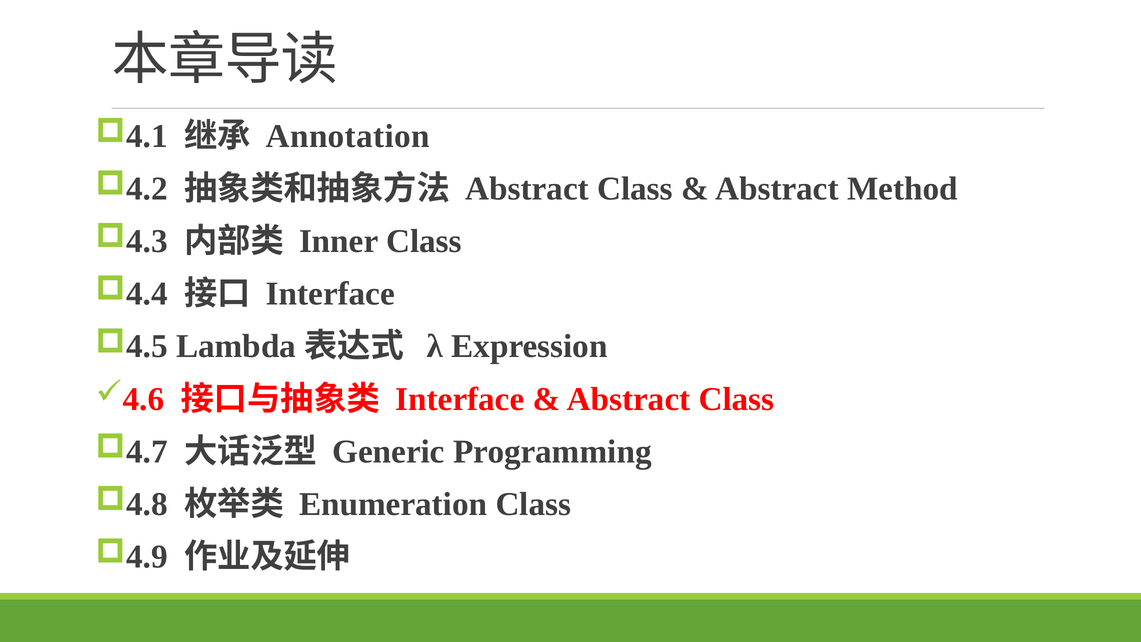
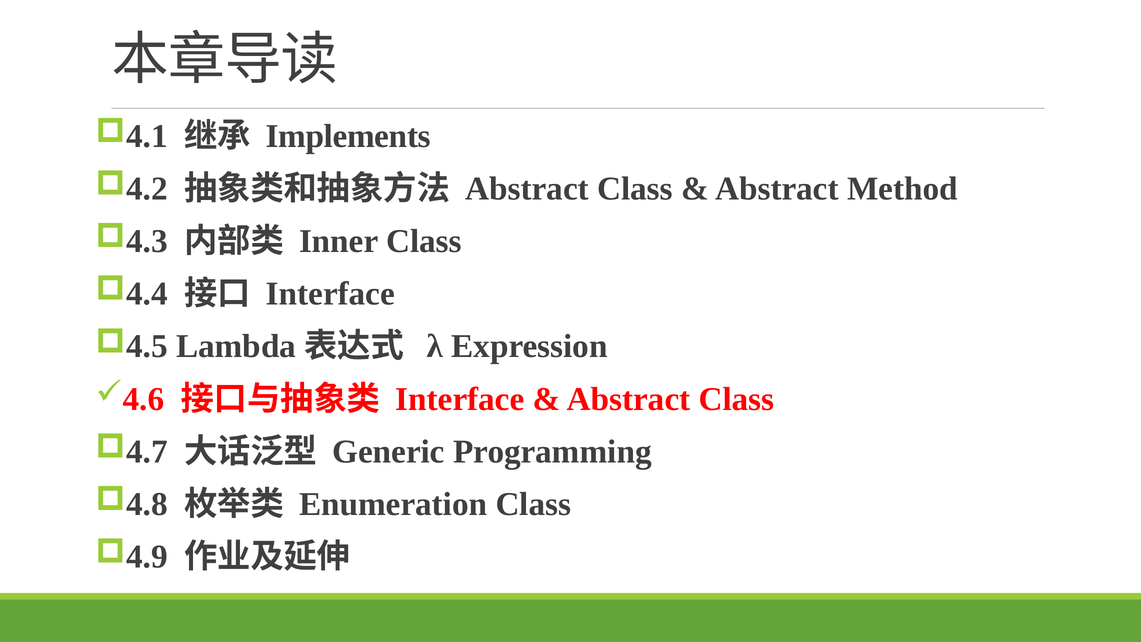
Annotation: Annotation -> Implements
